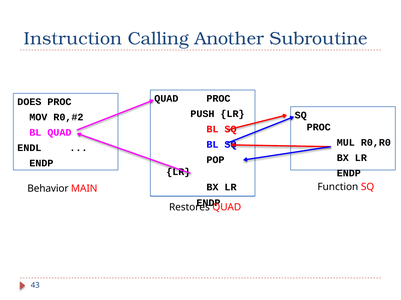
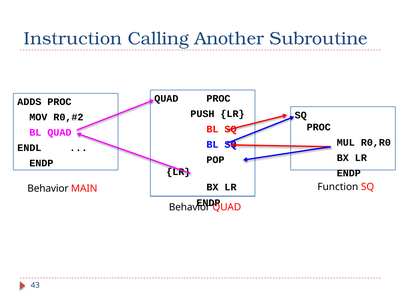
DOES: DOES -> ADDS
Restores at (189, 208): Restores -> Behavior
